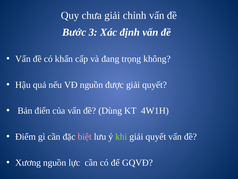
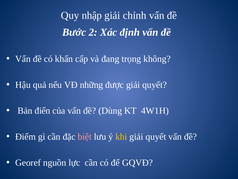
chưa: chưa -> nhập
3: 3 -> 2
VĐ nguồn: nguồn -> những
khi colour: light green -> yellow
Xương: Xương -> Georef
